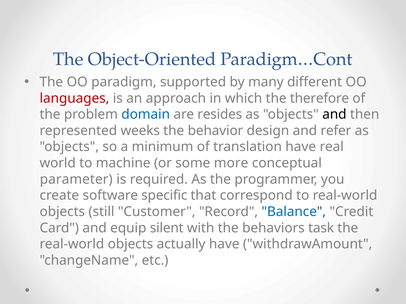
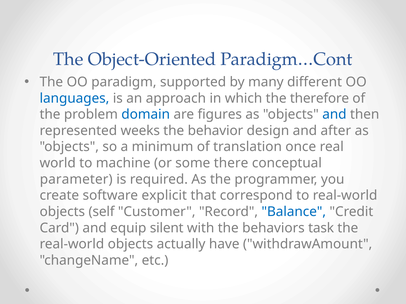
languages colour: red -> blue
resides: resides -> figures
and at (334, 115) colour: black -> blue
refer: refer -> after
translation have: have -> once
more: more -> there
specific: specific -> explicit
still: still -> self
